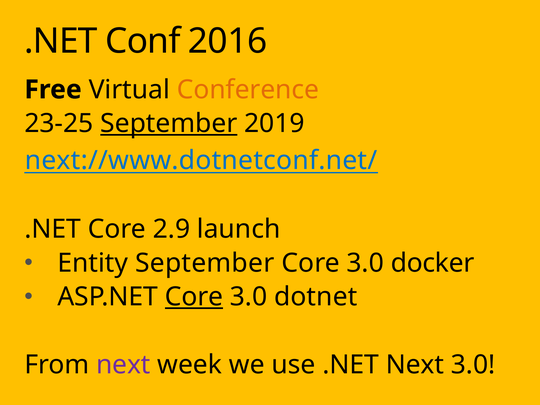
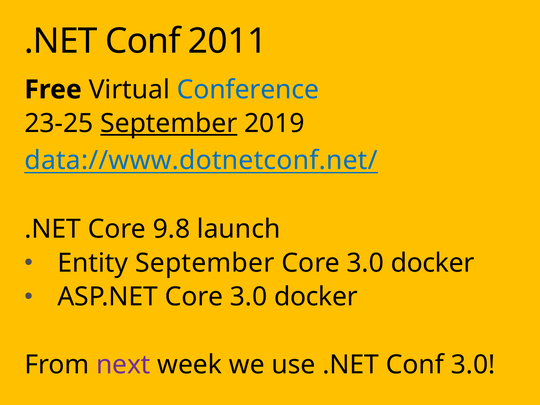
2016: 2016 -> 2011
Conference colour: orange -> blue
next://www.dotnetconf.net/: next://www.dotnetconf.net/ -> data://www.dotnetconf.net/
2.9: 2.9 -> 9.8
Core at (194, 297) underline: present -> none
dotnet at (316, 297): dotnet -> docker
use .NET Next: Next -> Conf
